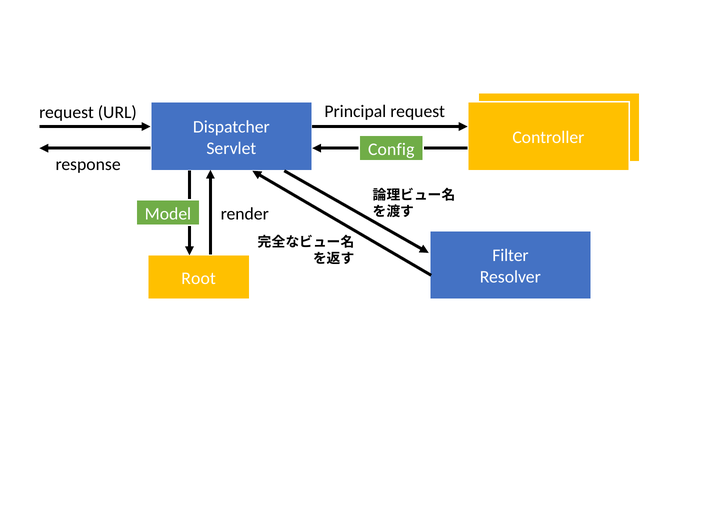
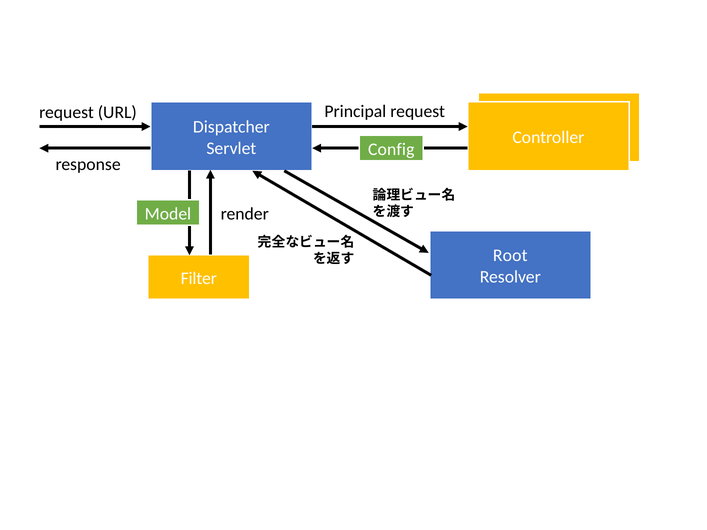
Filter: Filter -> Root
Root: Root -> Filter
